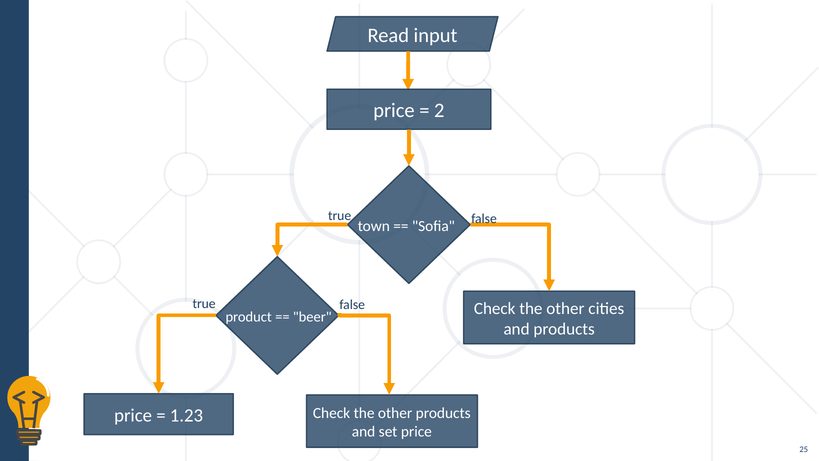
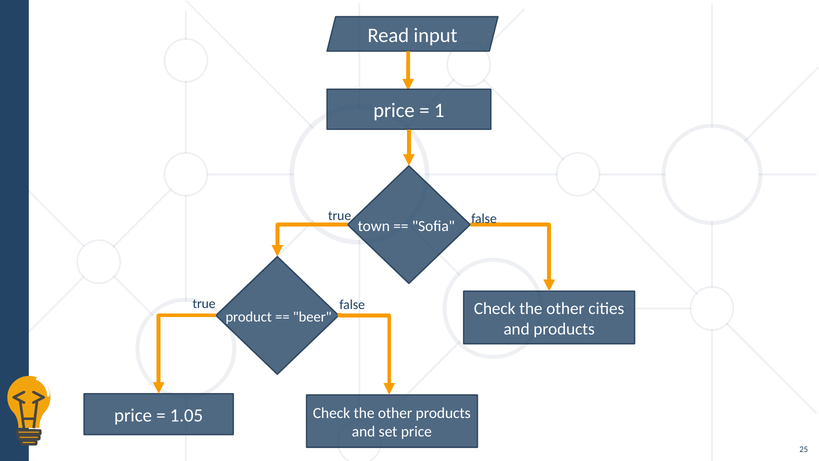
2: 2 -> 1
1.23: 1.23 -> 1.05
